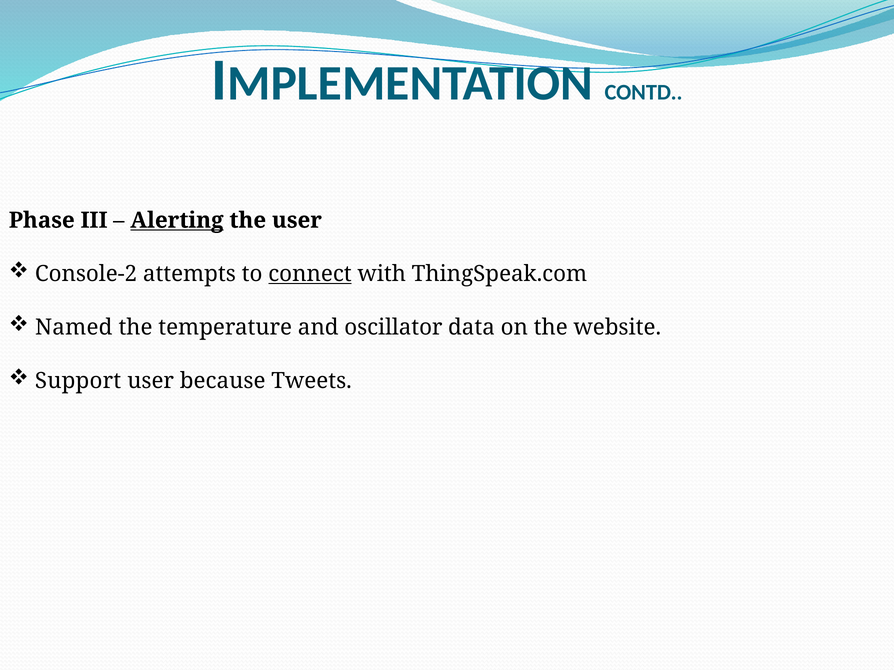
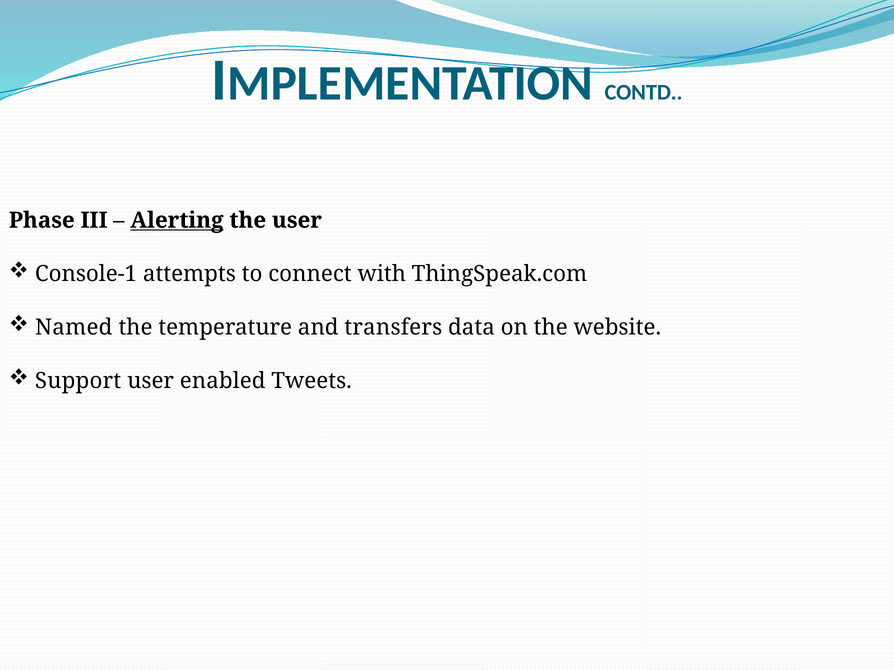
Console-2: Console-2 -> Console-1
connect underline: present -> none
oscillator: oscillator -> transfers
because: because -> enabled
